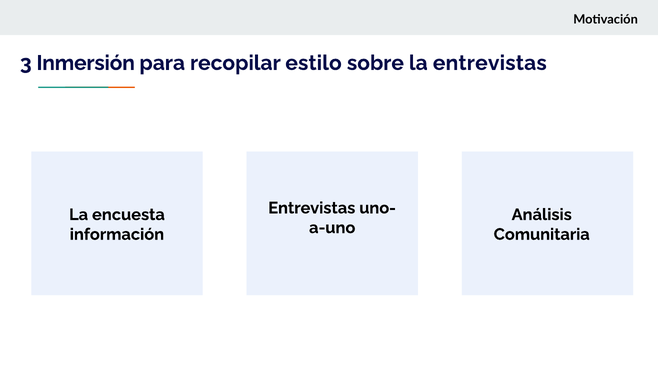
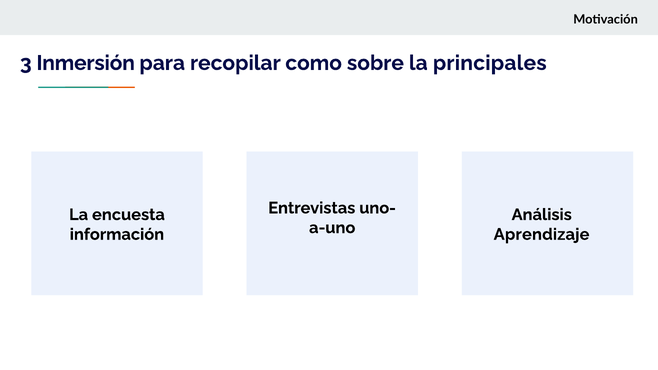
estilo: estilo -> como
la entrevistas: entrevistas -> principales
Comunitaria: Comunitaria -> Aprendizaje
